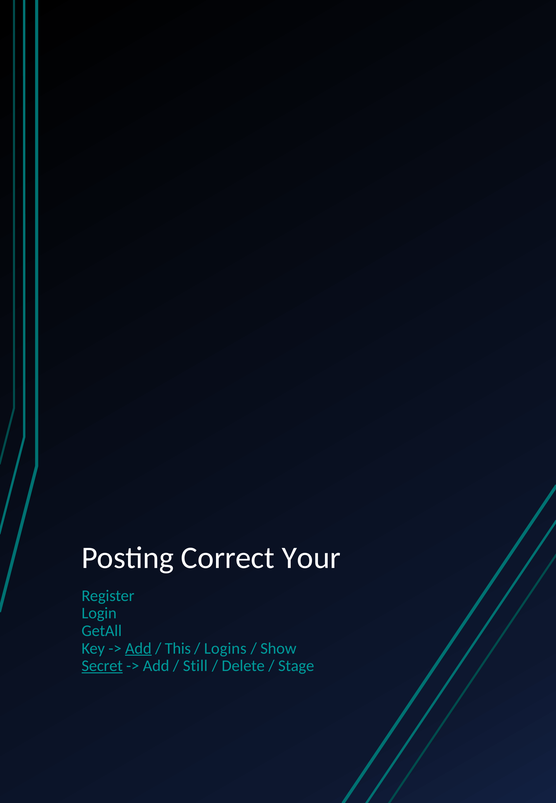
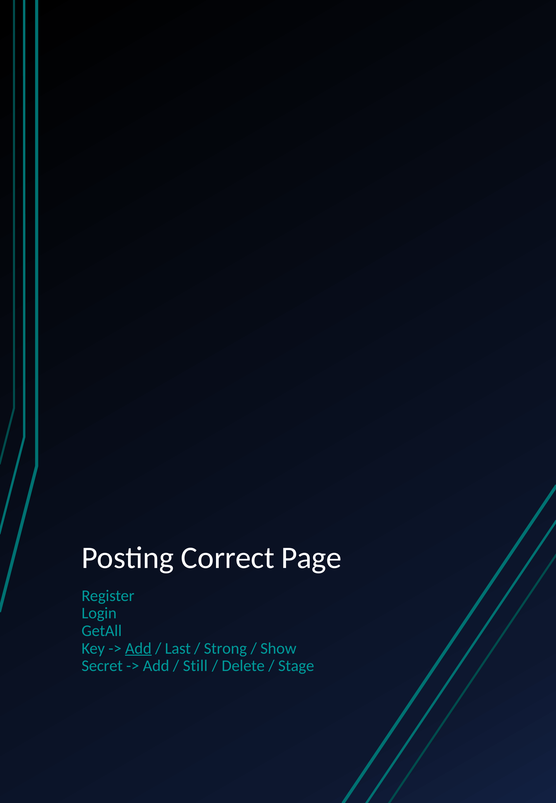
Your: Your -> Page
This: This -> Last
Logins: Logins -> Strong
Secret underline: present -> none
